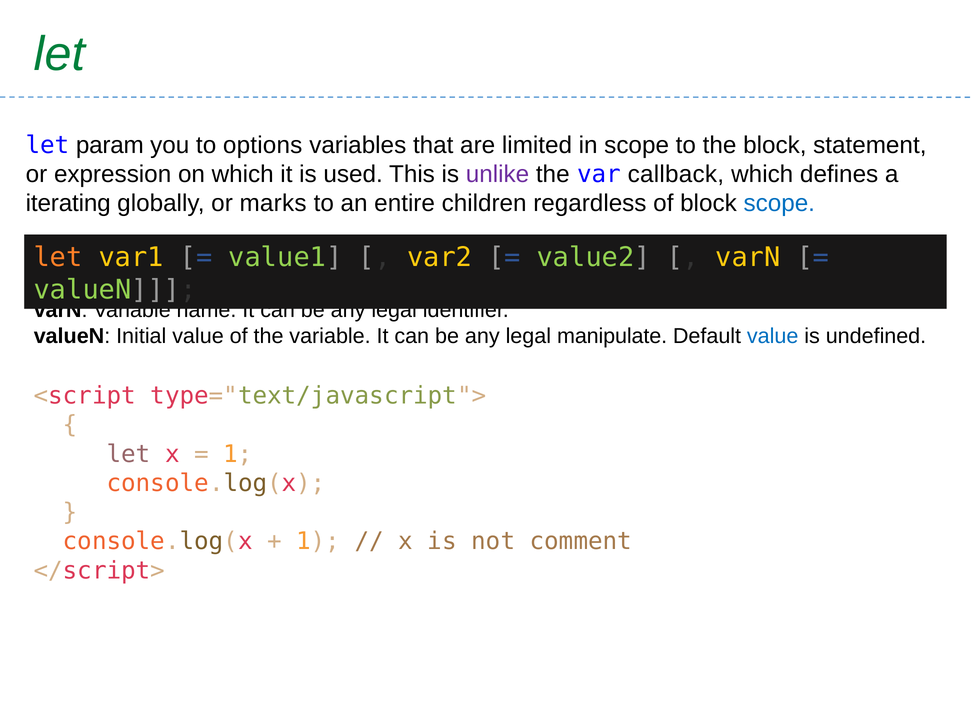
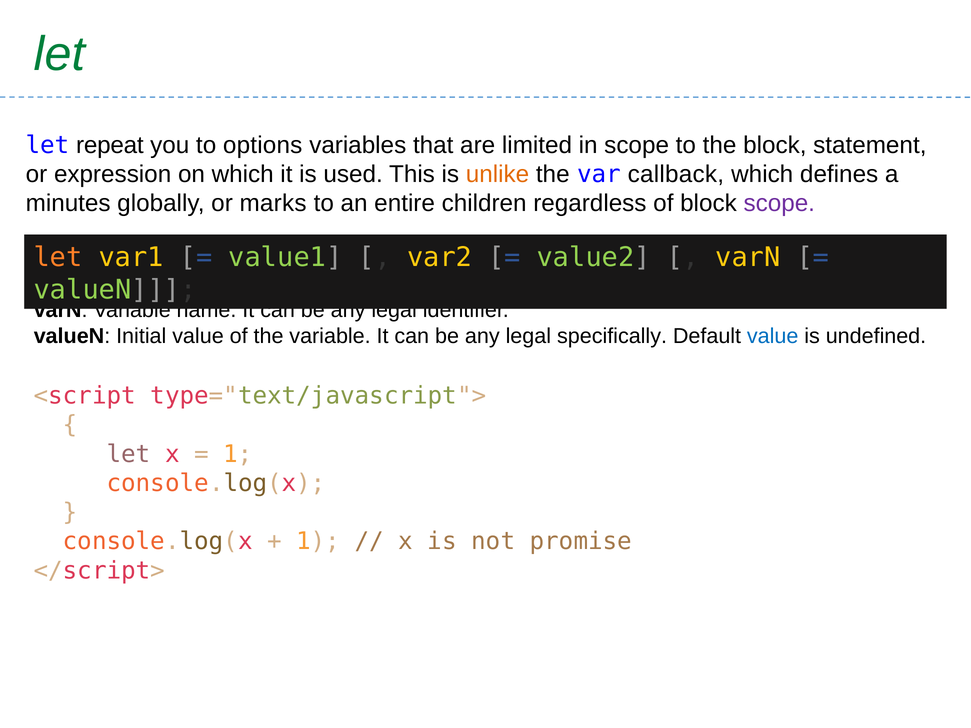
param: param -> repeat
unlike colour: purple -> orange
iterating: iterating -> minutes
scope at (779, 203) colour: blue -> purple
manipulate: manipulate -> specifically
comment: comment -> promise
